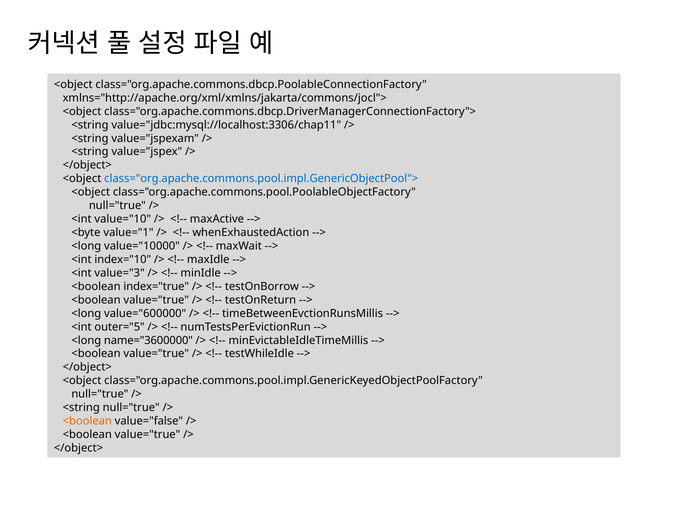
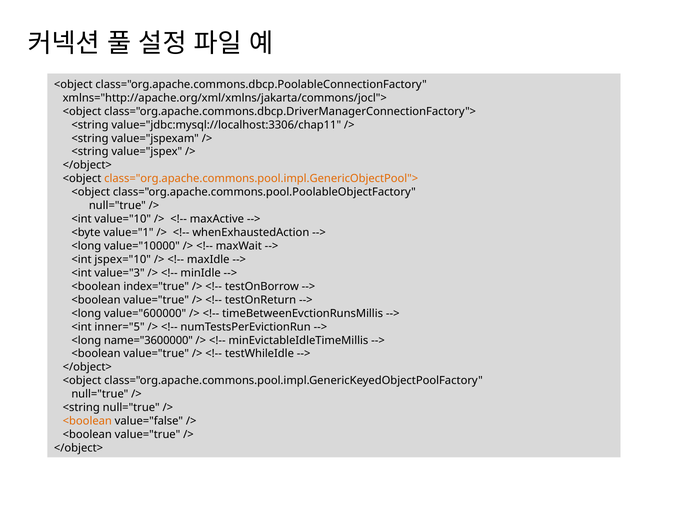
class="org.apache.commons.pool.impl.GenericObjectPool"> colour: blue -> orange
index="10: index="10 -> jspex="10
outer="5: outer="5 -> inner="5
